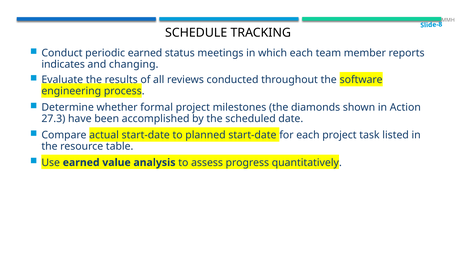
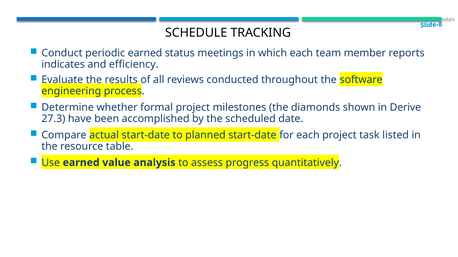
changing: changing -> efficiency
Action: Action -> Derive
